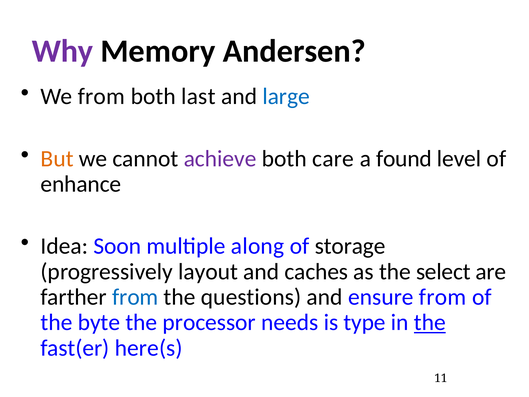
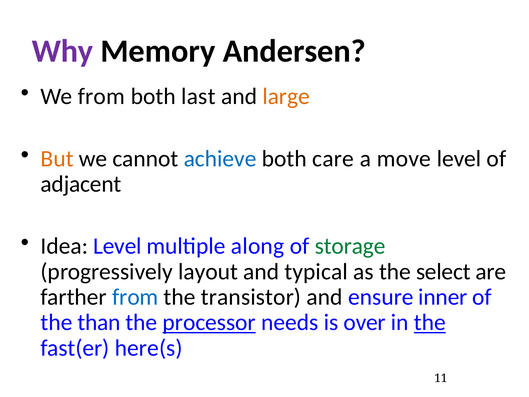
large colour: blue -> orange
achieve colour: purple -> blue
found: found -> move
enhance: enhance -> adjacent
Idea Soon: Soon -> Level
storage colour: black -> green
caches: caches -> typical
questions: questions -> transistor
ensure from: from -> inner
byte: byte -> than
processor underline: none -> present
type: type -> over
